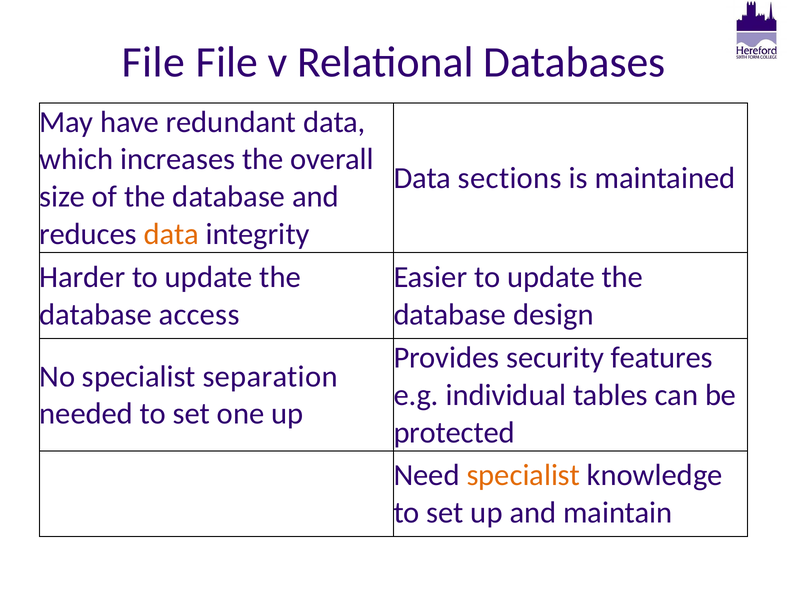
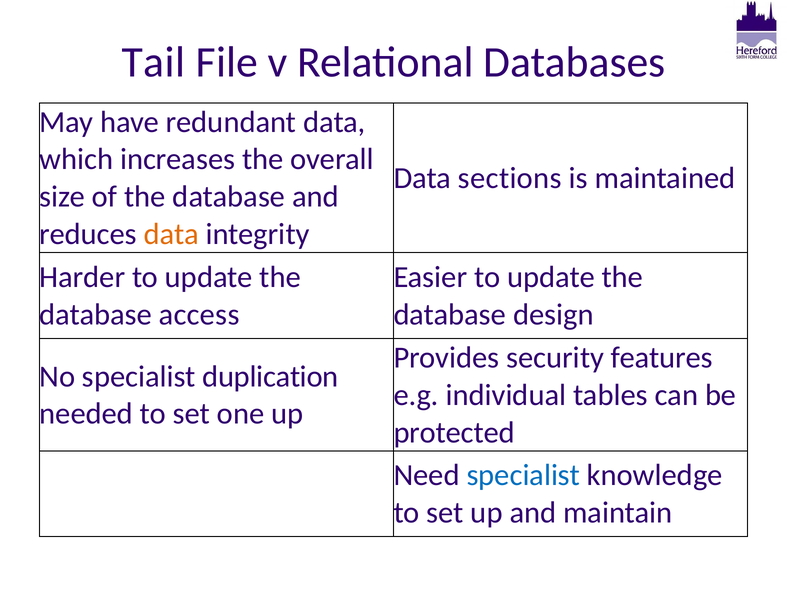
File at (153, 62): File -> Tail
separation: separation -> duplication
specialist at (523, 476) colour: orange -> blue
